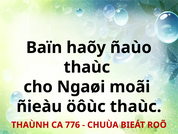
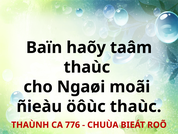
ñaùo: ñaùo -> taâm
